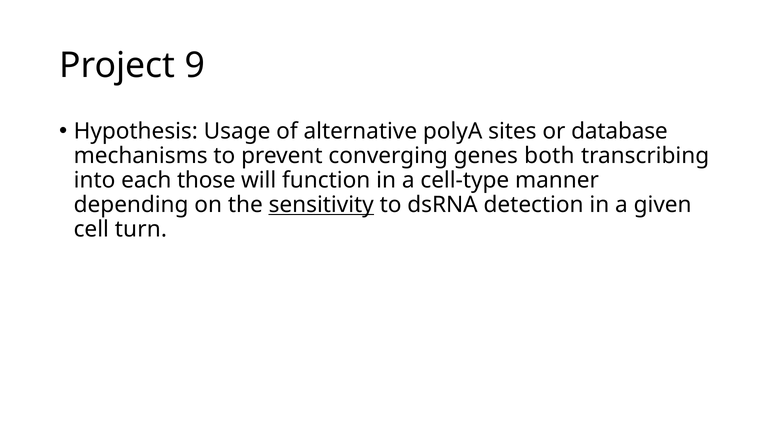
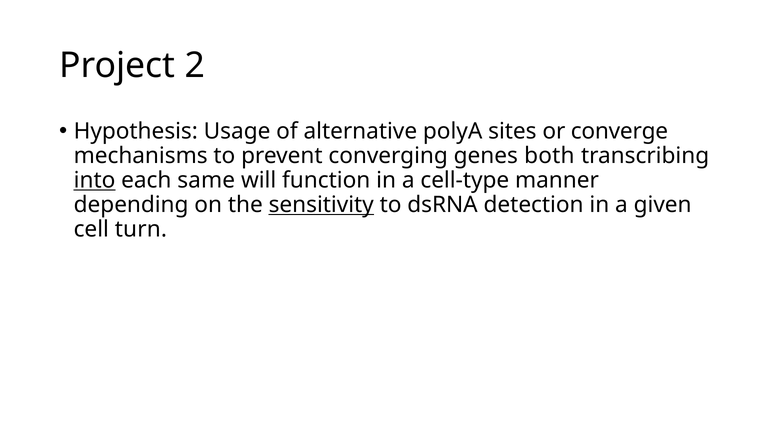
9: 9 -> 2
database: database -> converge
into underline: none -> present
those: those -> same
